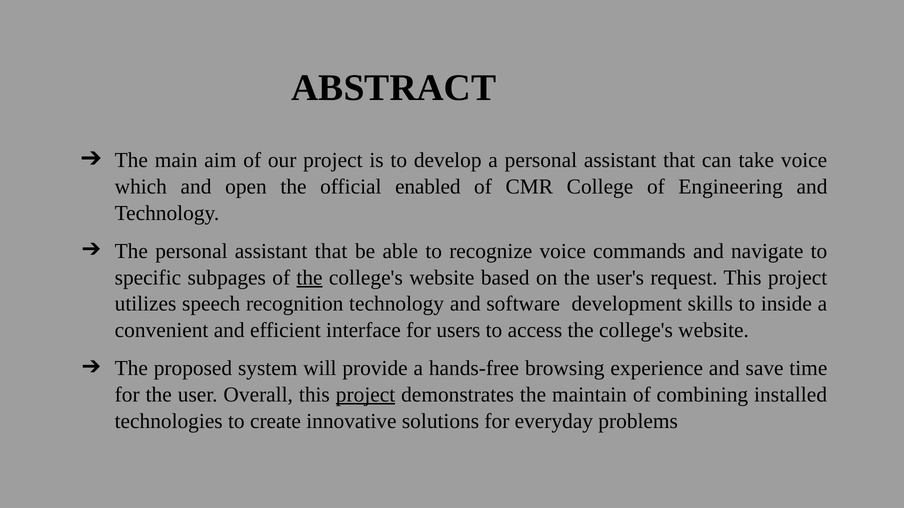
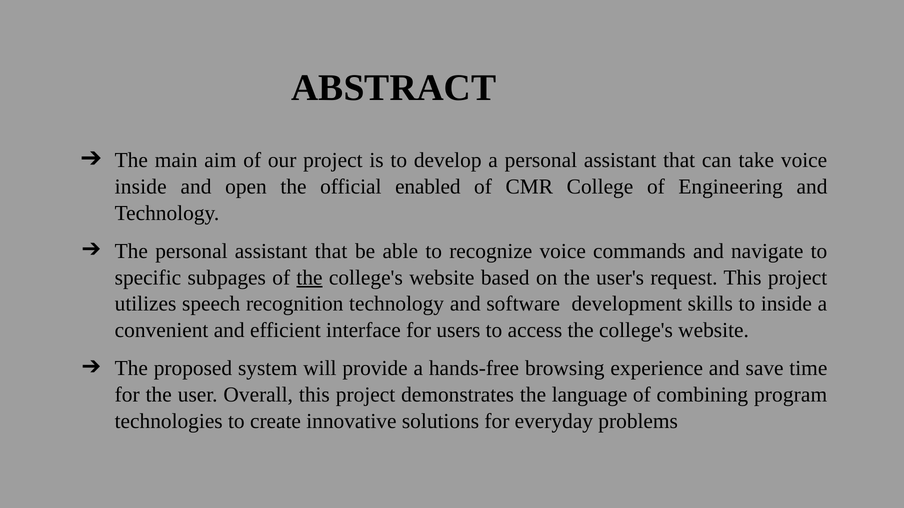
which at (141, 187): which -> inside
project at (366, 395) underline: present -> none
maintain: maintain -> language
installed: installed -> program
